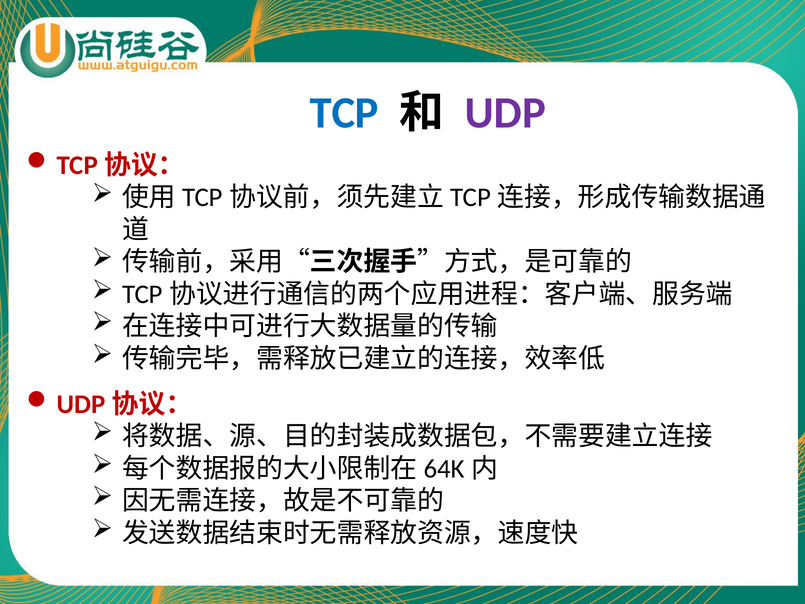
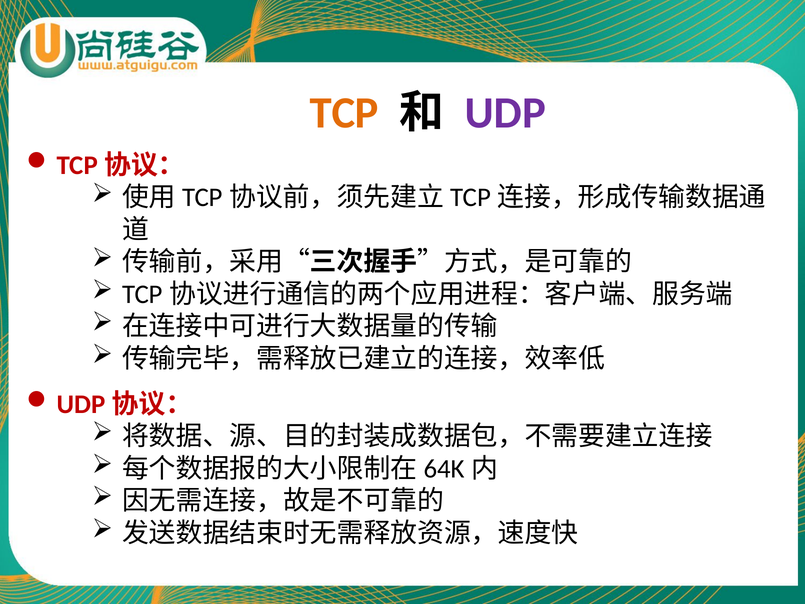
TCP colour: blue -> orange
